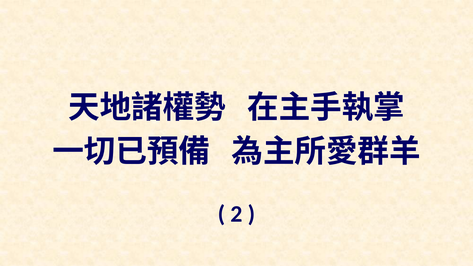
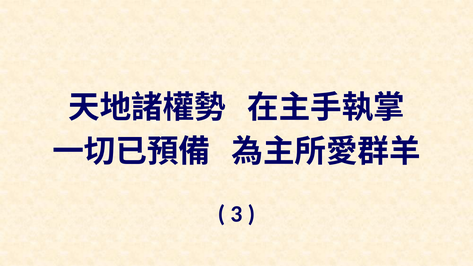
2: 2 -> 3
